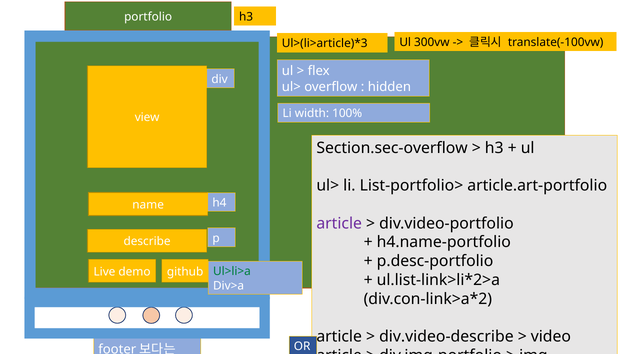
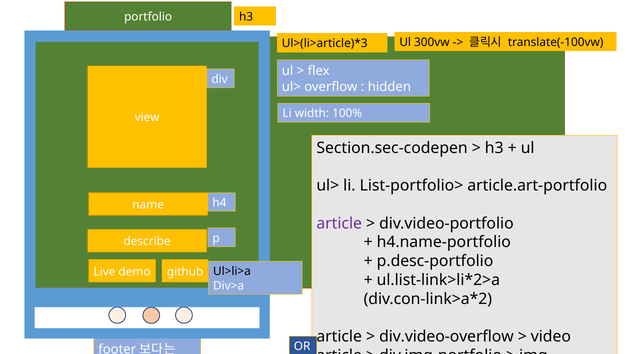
Section.sec-overflow: Section.sec-overflow -> Section.sec-codepen
Ul>li>a colour: green -> black
div.video-describe: div.video-describe -> div.video-overflow
